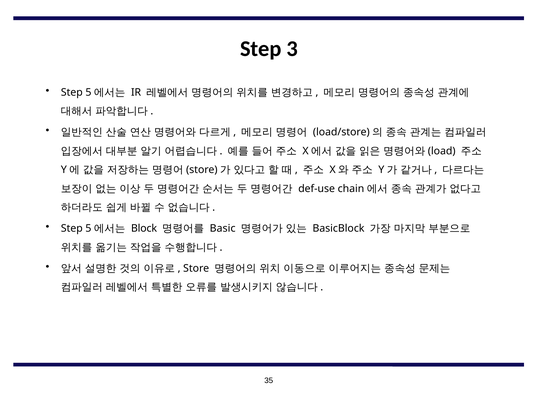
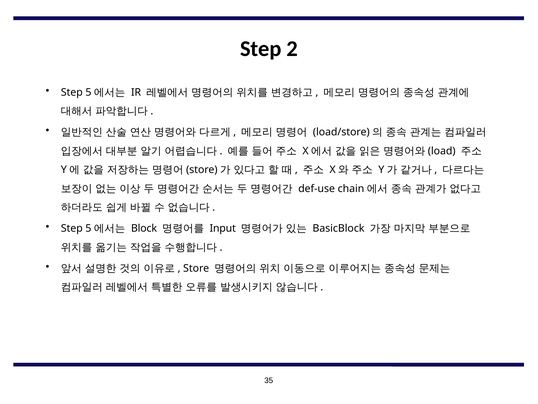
3: 3 -> 2
Basic: Basic -> Input
